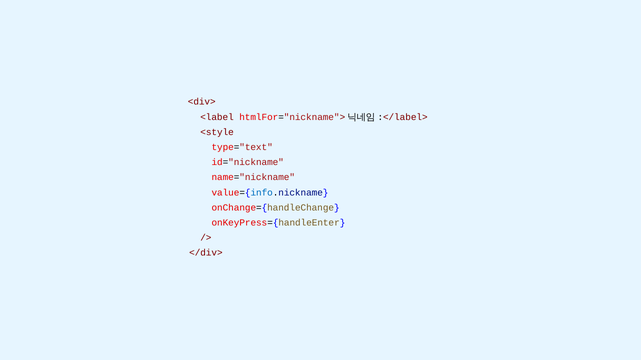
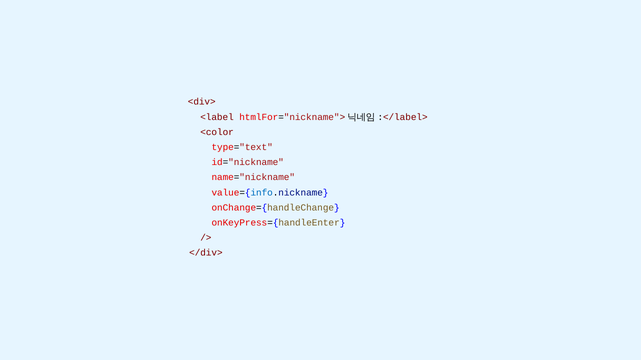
<style: <style -> <color
